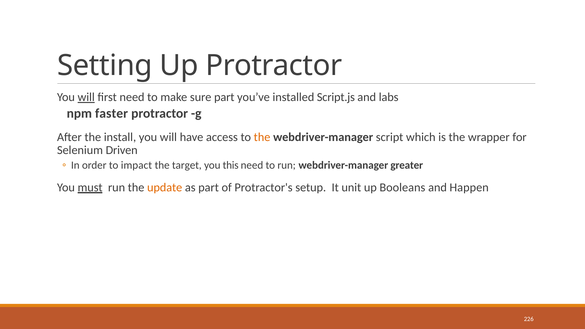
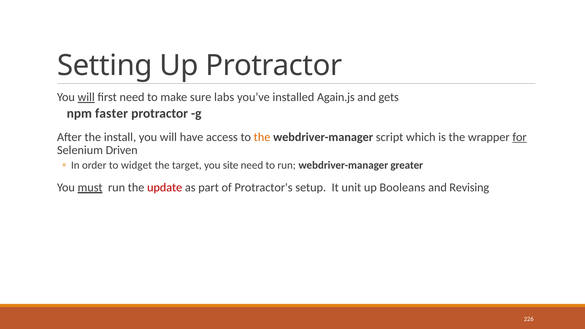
sure part: part -> labs
Script.js: Script.js -> Again.js
labs: labs -> gets
for underline: none -> present
impact: impact -> widget
this: this -> site
update colour: orange -> red
Happen: Happen -> Revising
